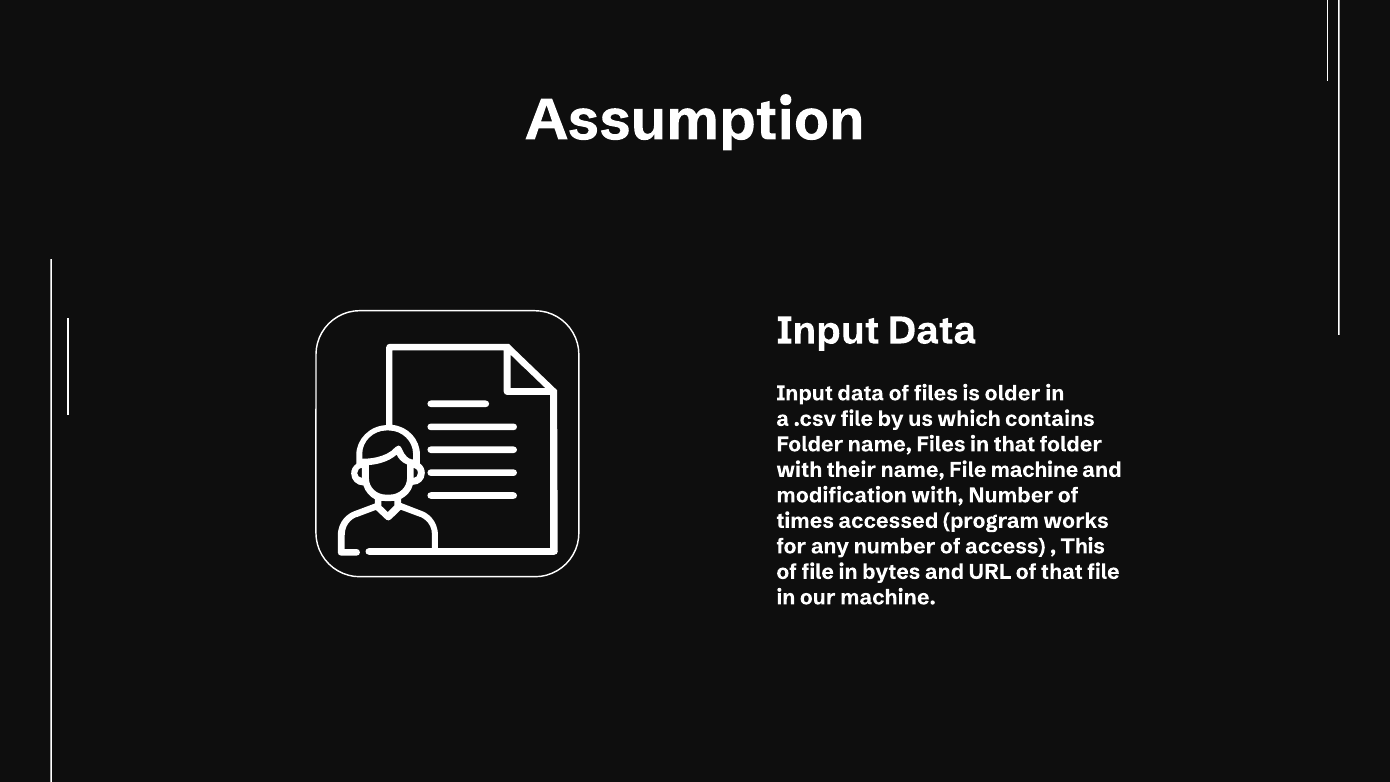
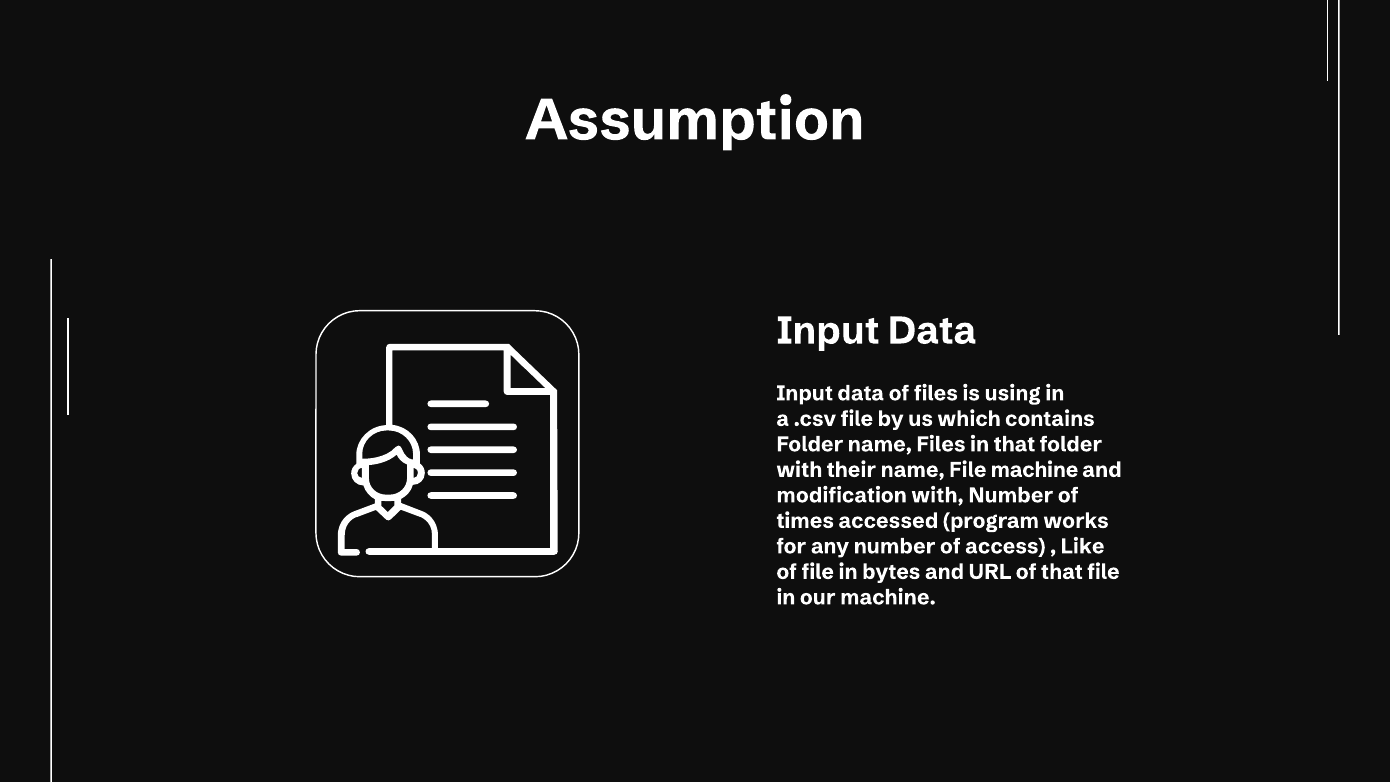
older: older -> using
This: This -> Like
